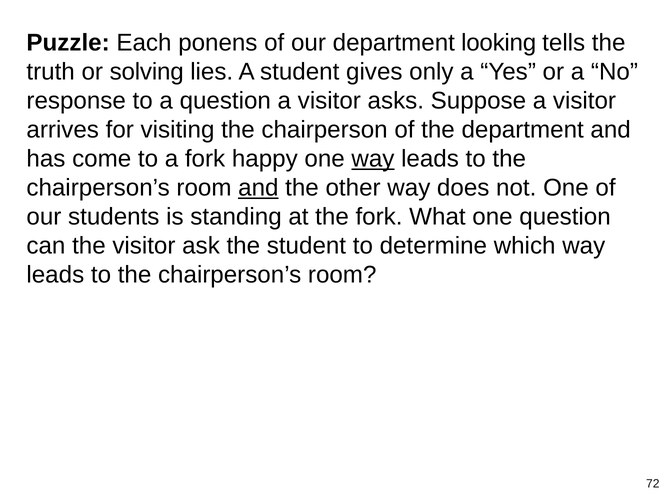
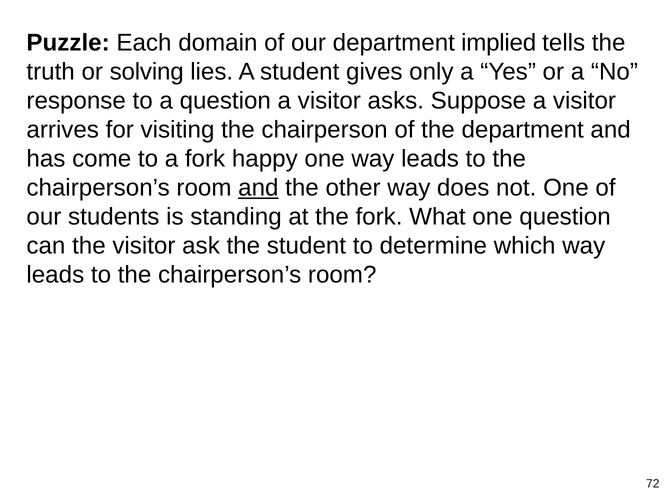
ponens: ponens -> domain
looking: looking -> implied
way at (373, 159) underline: present -> none
